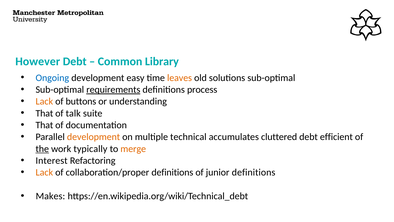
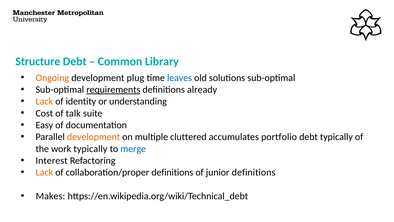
However: However -> Structure
Ongoing colour: blue -> orange
easy: easy -> plug
leaves colour: orange -> blue
process: process -> already
buttons: buttons -> identity
That at (44, 113): That -> Cost
That at (44, 125): That -> Easy
technical: technical -> cluttered
cluttered: cluttered -> portfolio
debt efficient: efficient -> typically
the underline: present -> none
merge colour: orange -> blue
